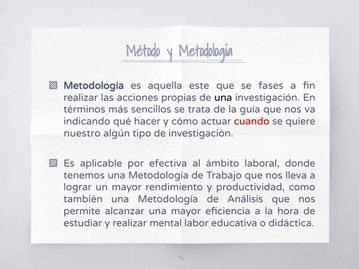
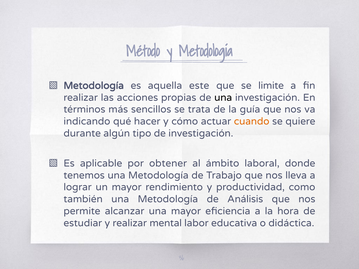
fases: fases -> limite
cuando colour: red -> orange
nuestro: nuestro -> durante
efectiva: efectiva -> obtener
